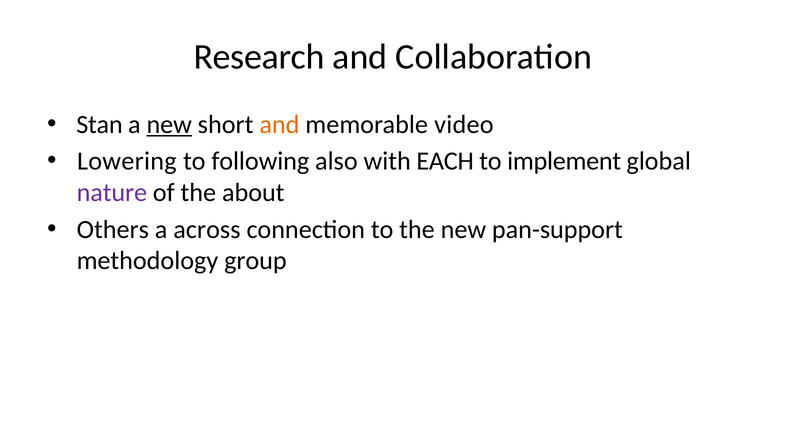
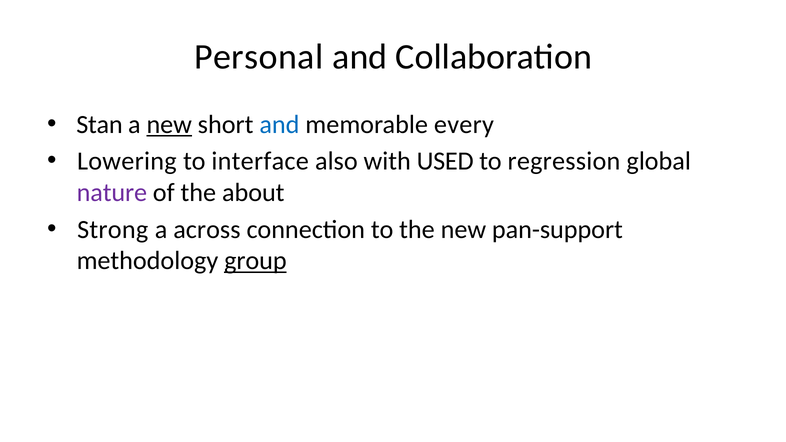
Research: Research -> Personal
and at (279, 125) colour: orange -> blue
video: video -> every
following: following -> interface
EACH: EACH -> USED
implement: implement -> regression
Others: Others -> Strong
group underline: none -> present
